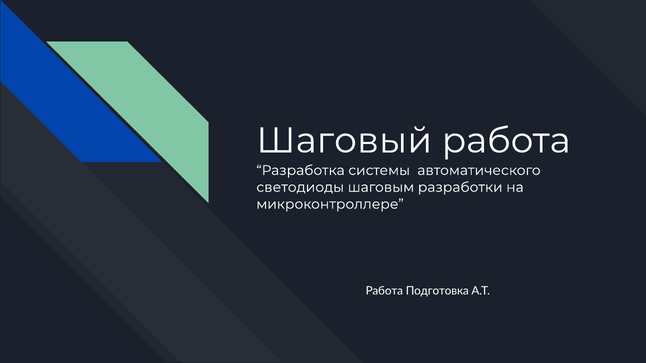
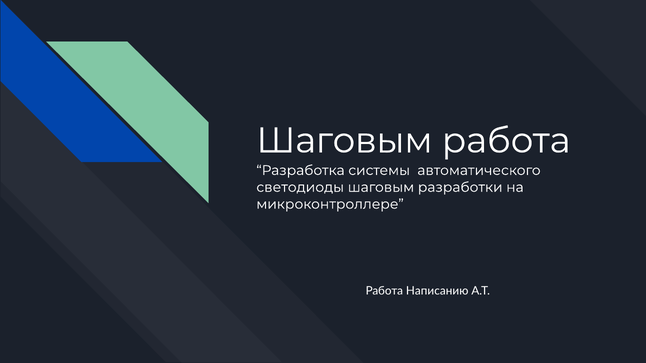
Шаговый at (344, 141): Шаговый -> Шаговым
Подготовка: Подготовка -> Написанию
